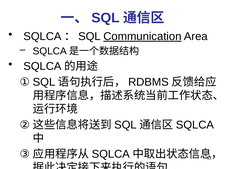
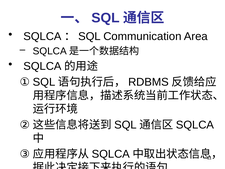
Communication underline: present -> none
